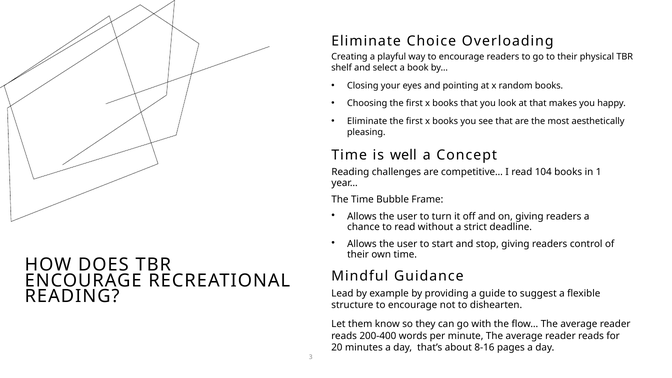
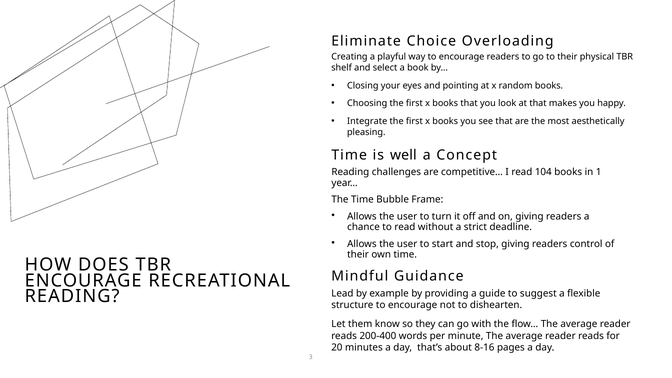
Eliminate at (367, 121): Eliminate -> Integrate
